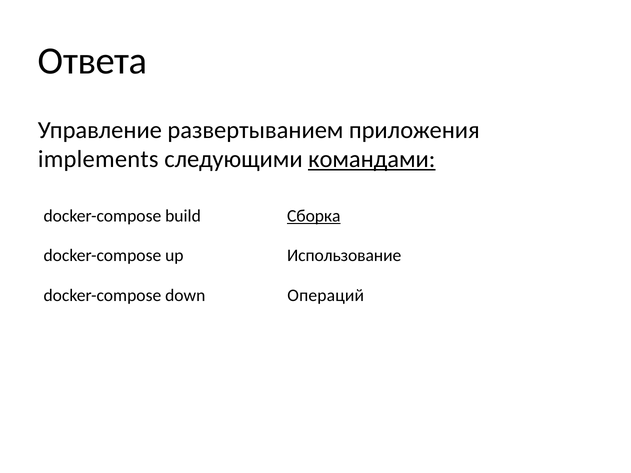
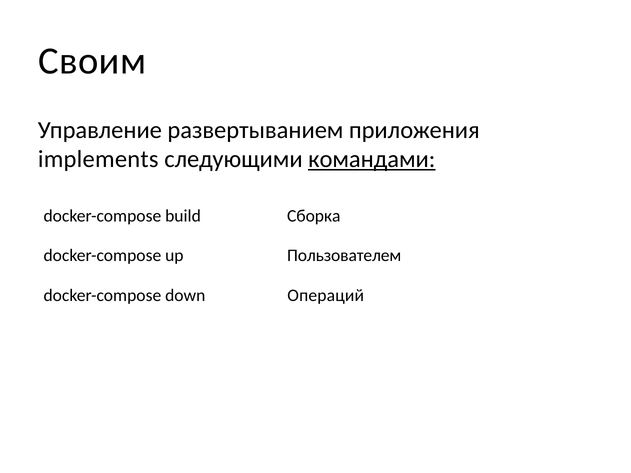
Ответа: Ответа -> Своим
Сборка underline: present -> none
Использование: Использование -> Пользователем
